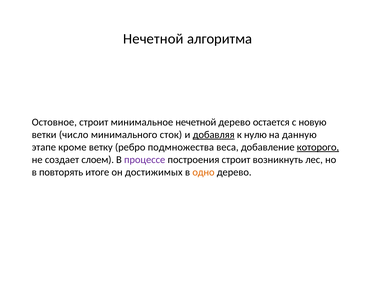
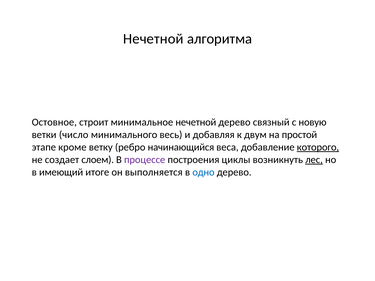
остается: остается -> связный
сток: сток -> весь
добавляя underline: present -> none
нулю: нулю -> двум
данную: данную -> простой
подмножества: подмножества -> начинающийся
построения строит: строит -> циклы
лес underline: none -> present
повторять: повторять -> имеющий
достижимых: достижимых -> выполняется
одно colour: orange -> blue
